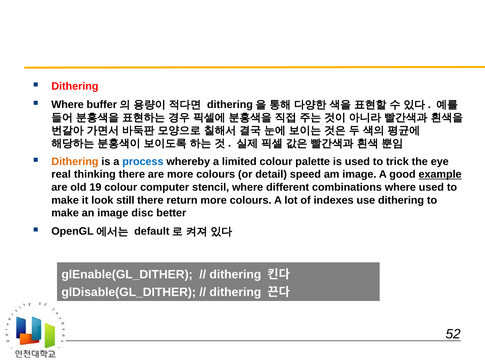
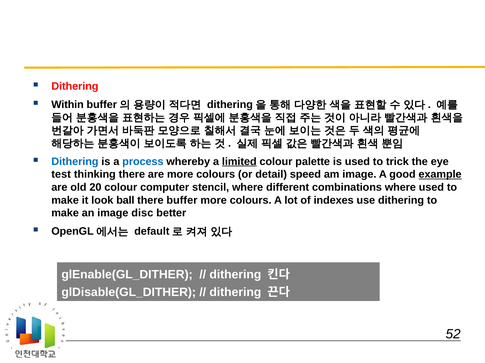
Where at (68, 105): Where -> Within
Dithering at (75, 162) colour: orange -> blue
limited underline: none -> present
real: real -> test
19: 19 -> 20
still: still -> ball
return: return -> buffer
